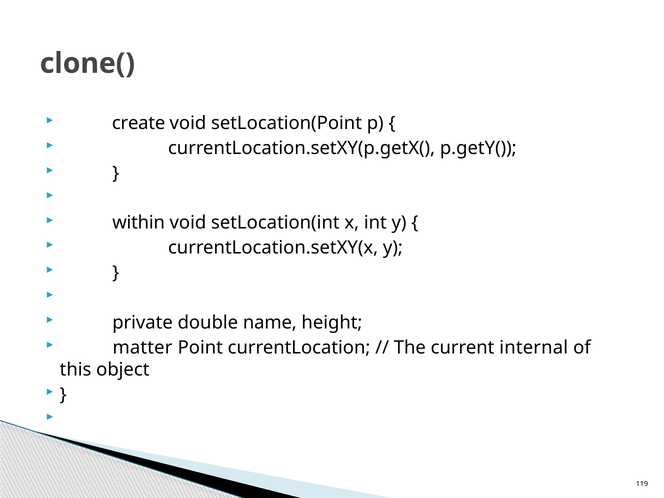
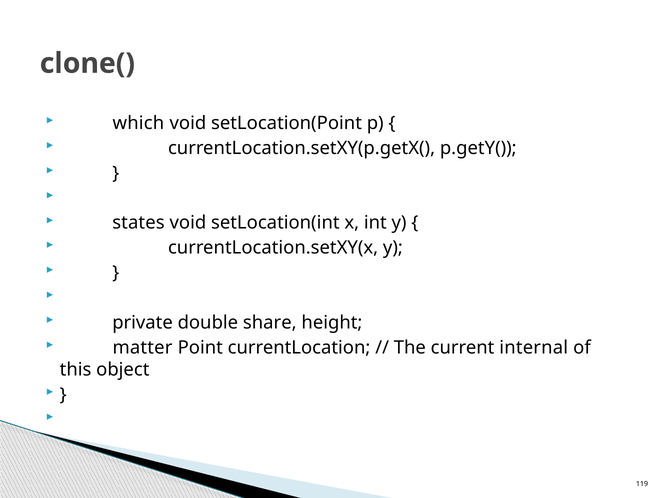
create: create -> which
within: within -> states
name: name -> share
